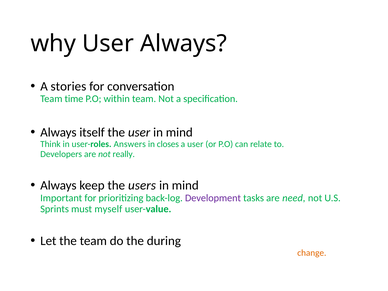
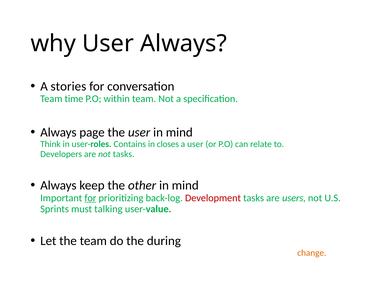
itself: itself -> page
Answers: Answers -> Contains
not really: really -> tasks
users: users -> other
for at (90, 198) underline: none -> present
Development colour: purple -> red
need: need -> users
myself: myself -> talking
